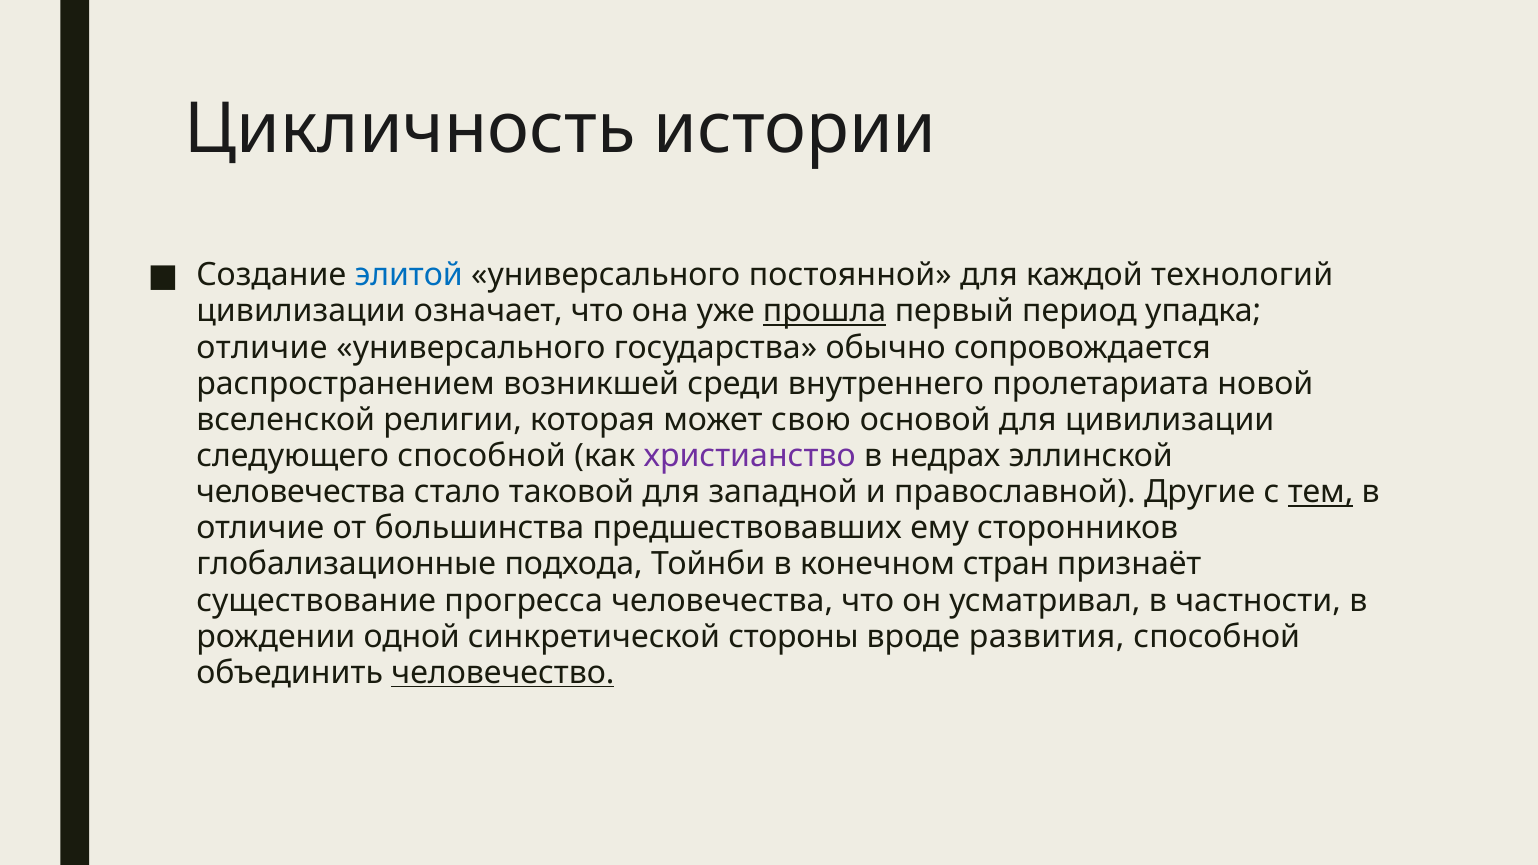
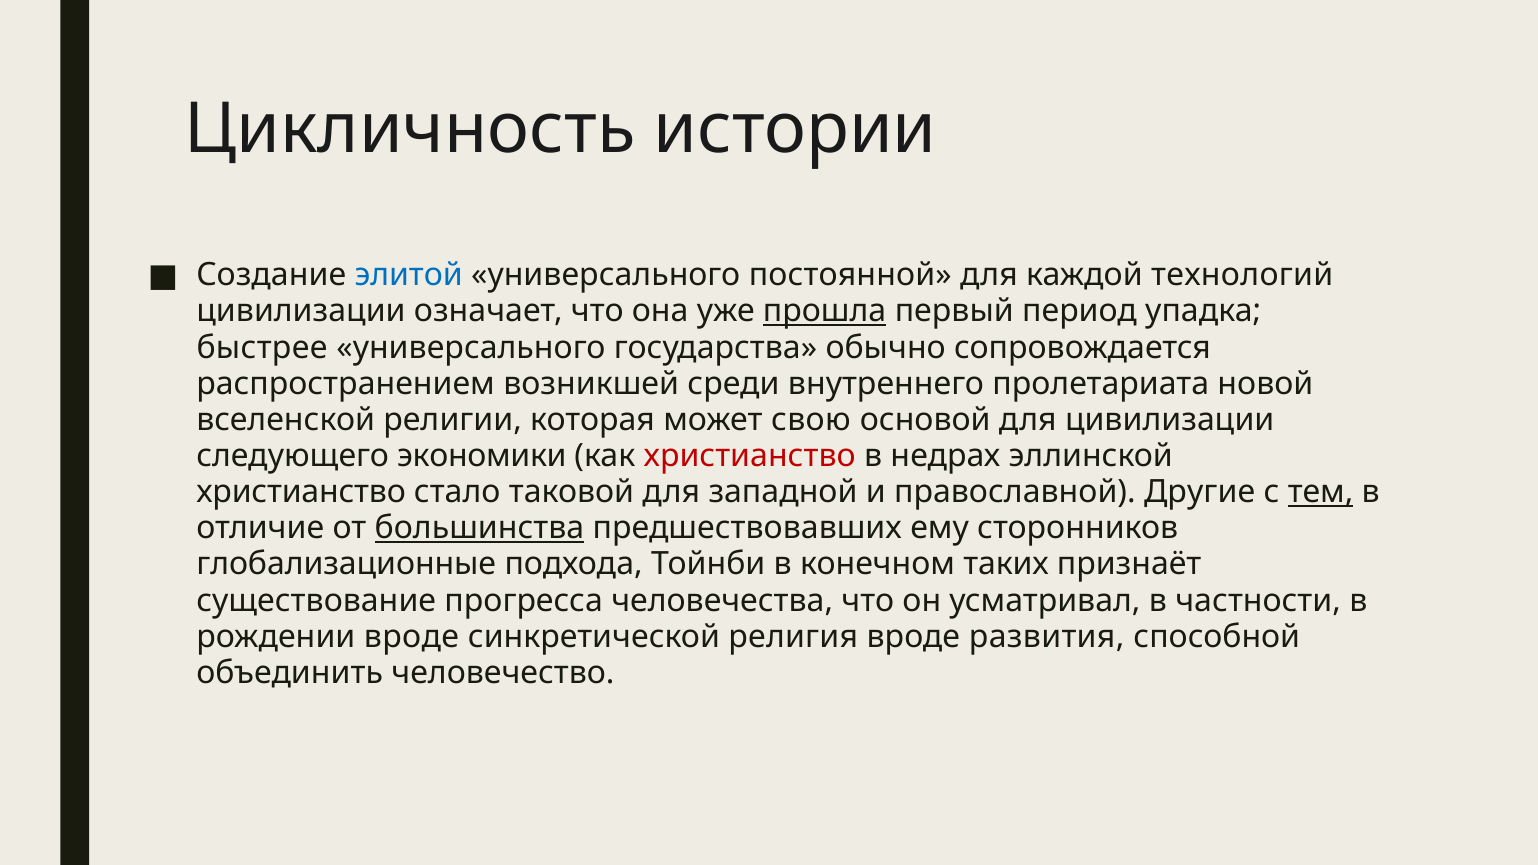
отличие at (262, 348): отличие -> быстрее
следующего способной: способной -> экономики
христианство at (750, 456) colour: purple -> red
человечества at (301, 492): человечества -> христианство
большинства underline: none -> present
стран: стран -> таких
рождении одной: одной -> вроде
стороны: стороны -> религия
человечество underline: present -> none
